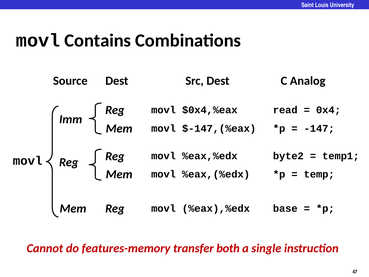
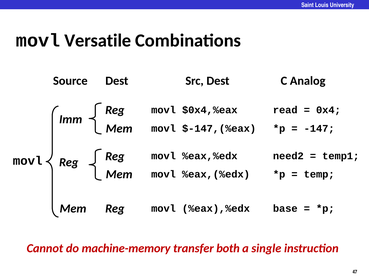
Contains: Contains -> Versatile
byte2: byte2 -> need2
features-memory: features-memory -> machine-memory
